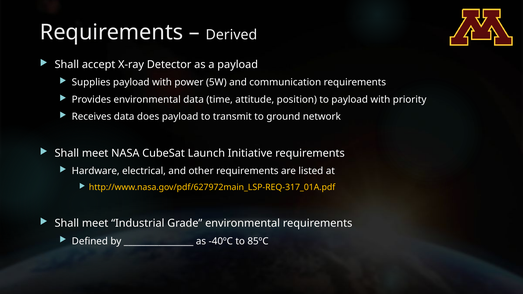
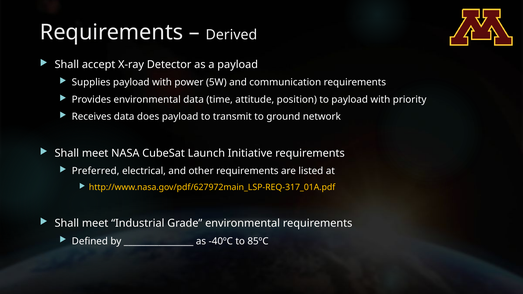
Hardware: Hardware -> Preferred
